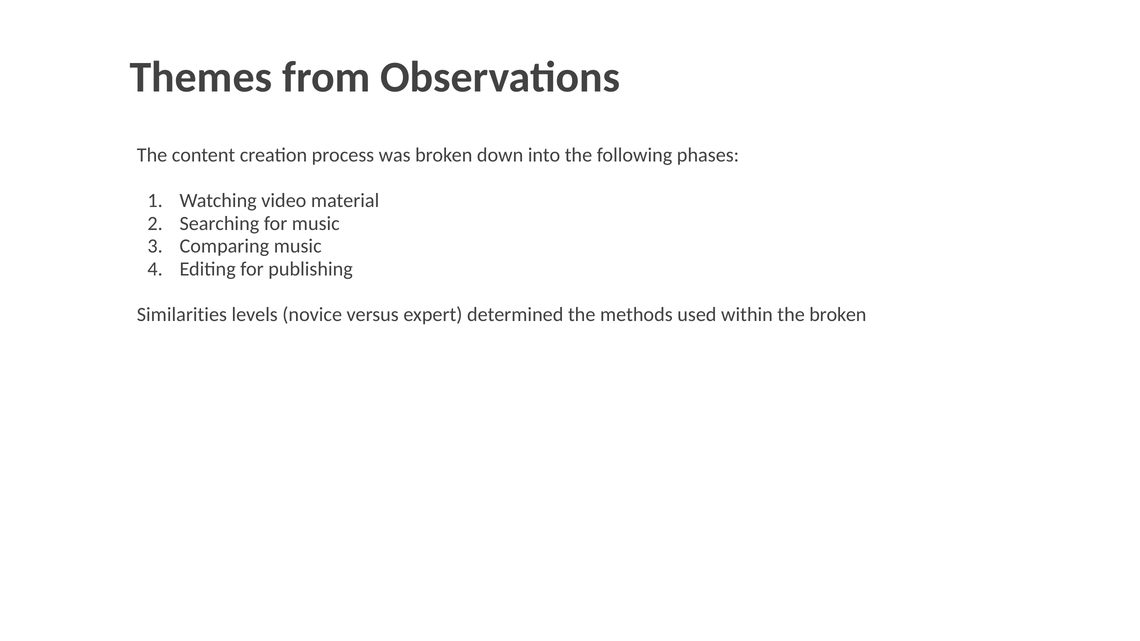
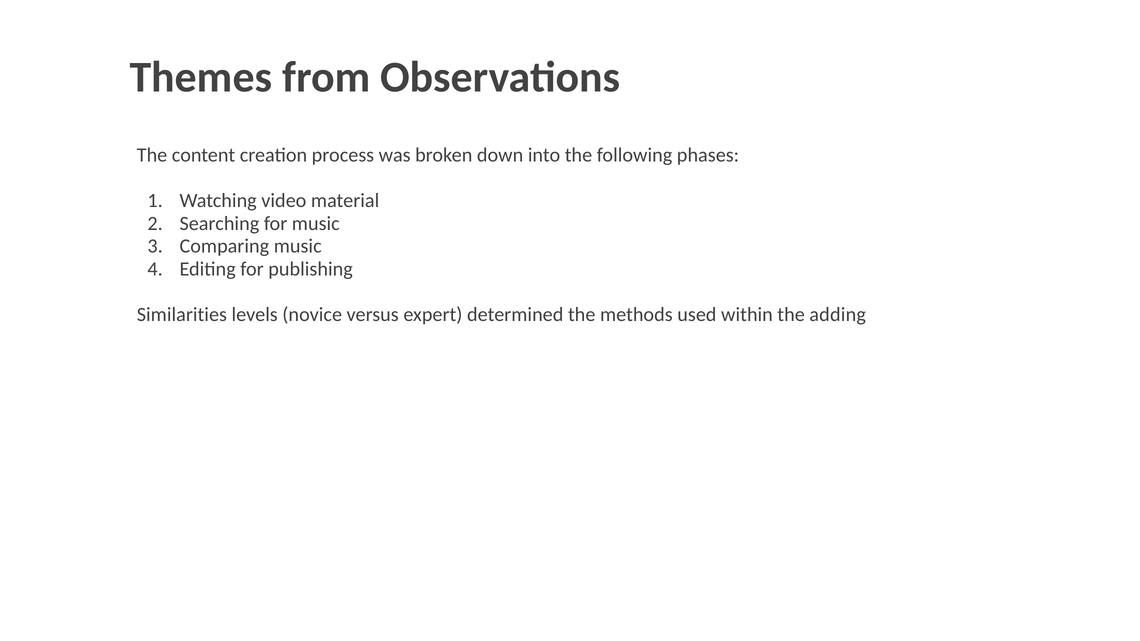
the broken: broken -> adding
